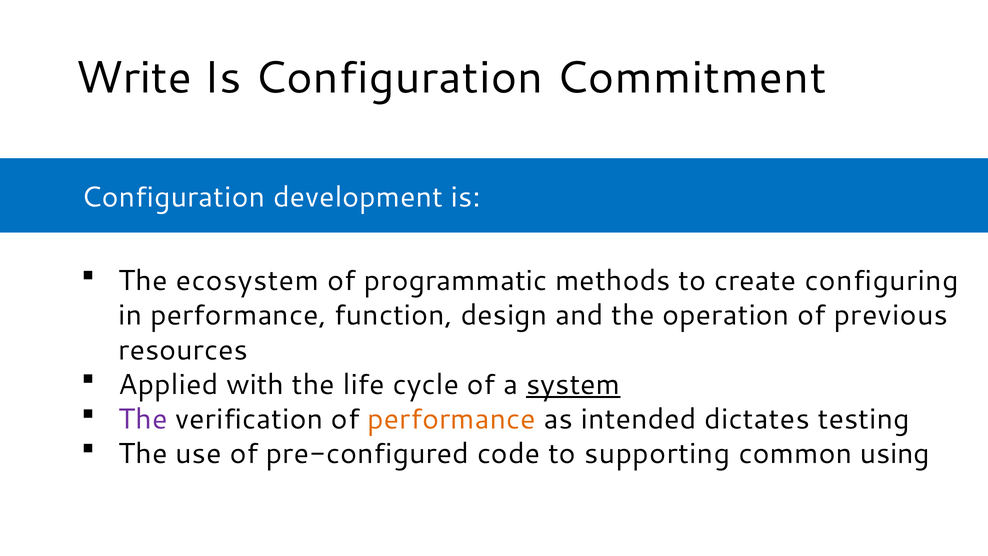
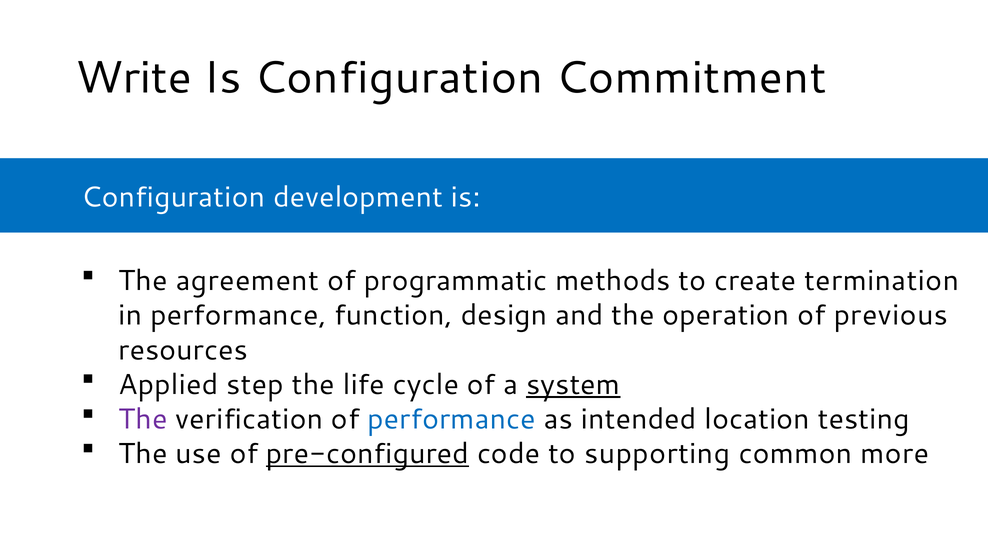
ecosystem: ecosystem -> agreement
configuring: configuring -> termination
with: with -> step
performance at (452, 419) colour: orange -> blue
dictates: dictates -> location
pre-configured underline: none -> present
using: using -> more
